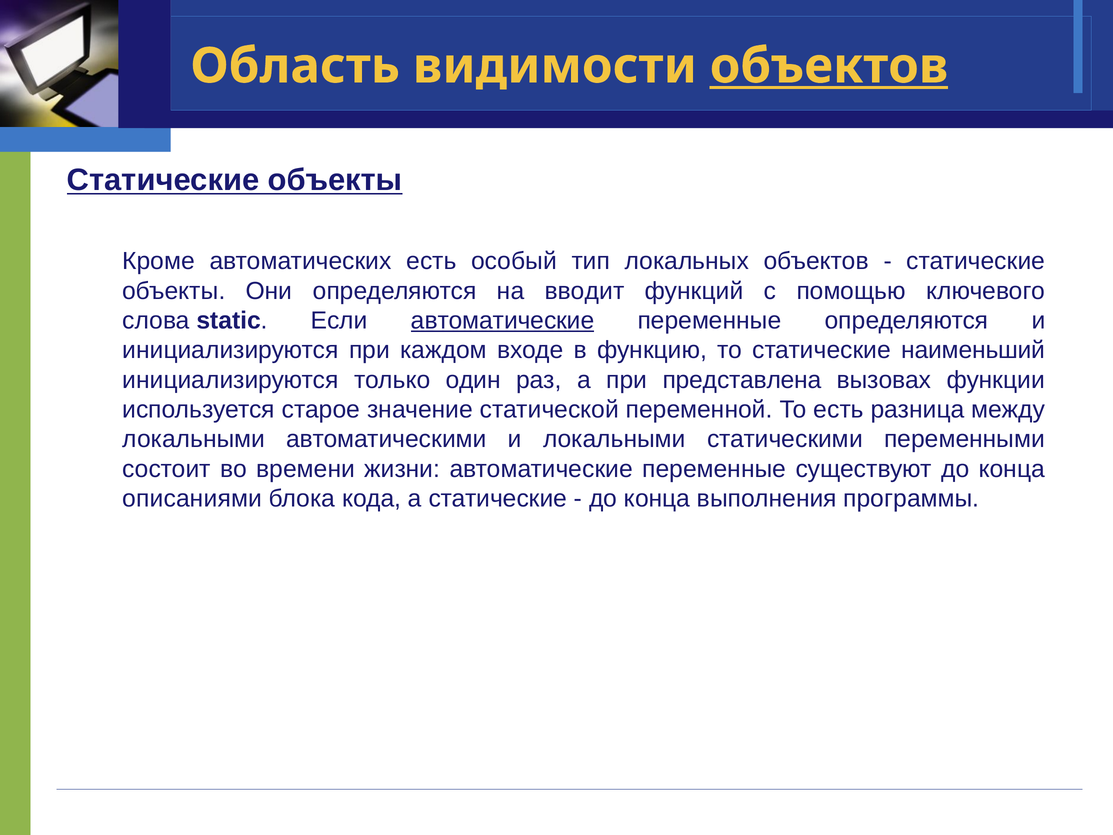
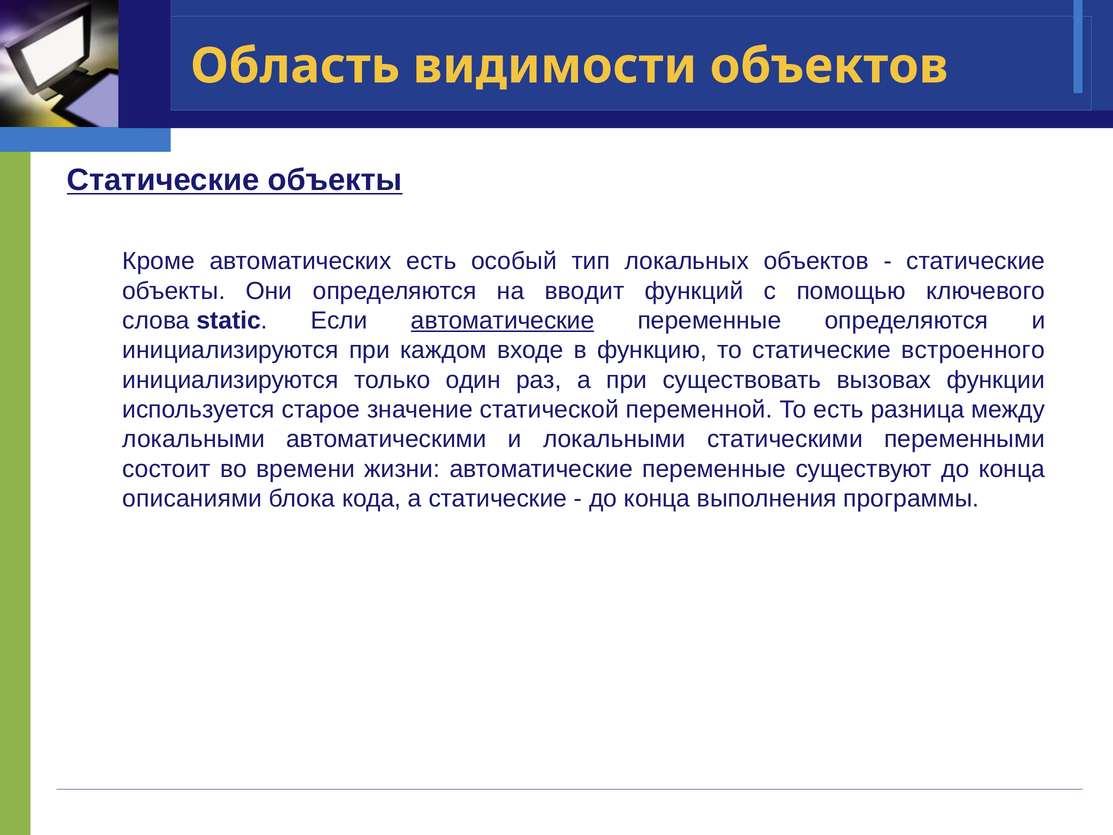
объектов at (829, 66) underline: present -> none
наименьший: наименьший -> встроенного
представлена: представлена -> существовать
